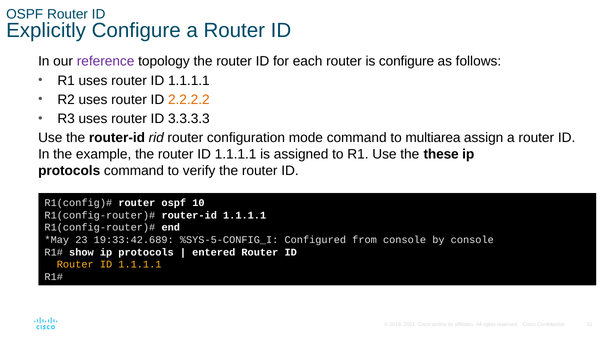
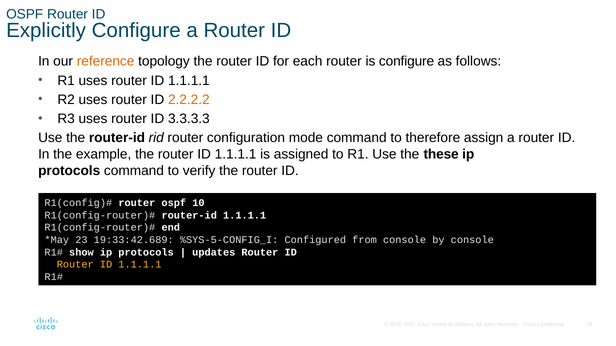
reference colour: purple -> orange
multiarea: multiarea -> therefore
entered: entered -> updates
